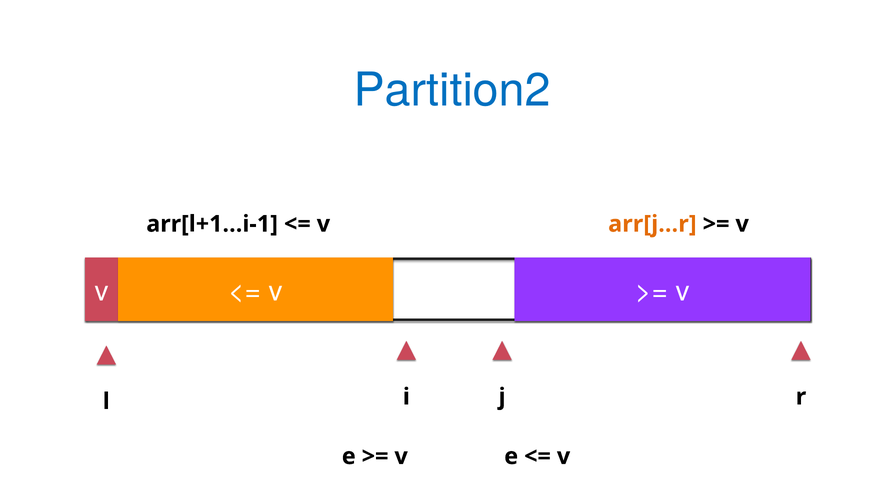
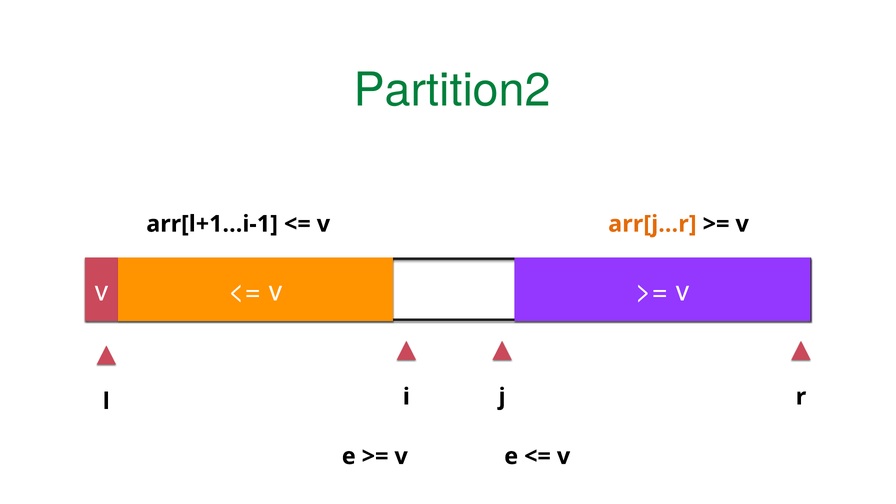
Partition2 colour: blue -> green
